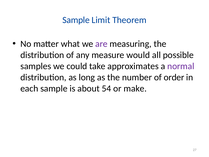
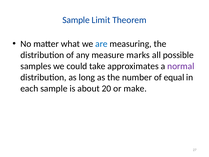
are colour: purple -> blue
would: would -> marks
order: order -> equal
54: 54 -> 20
